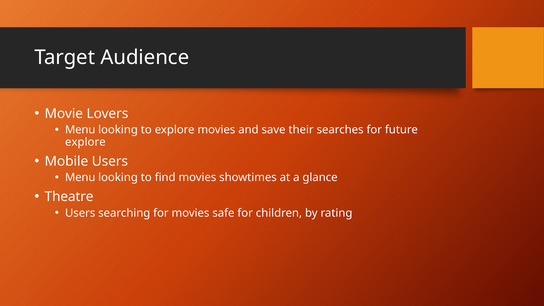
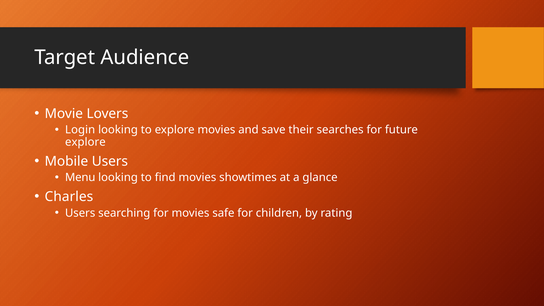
Menu at (80, 130): Menu -> Login
Theatre: Theatre -> Charles
